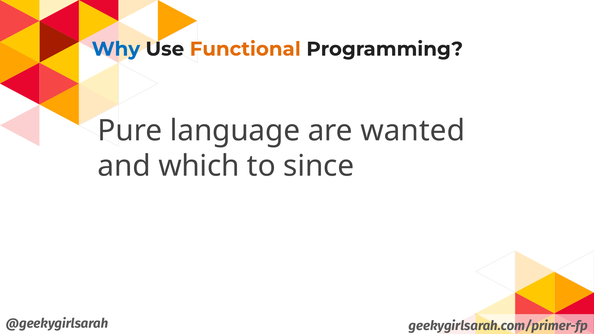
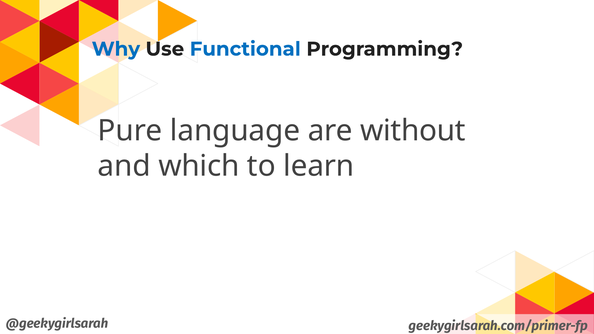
Functional colour: orange -> blue
wanted: wanted -> without
since: since -> learn
